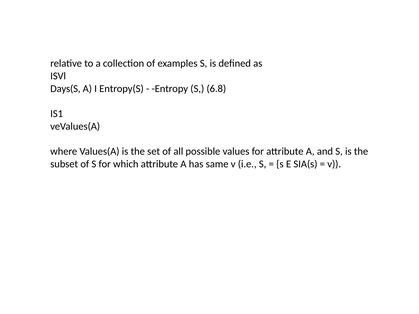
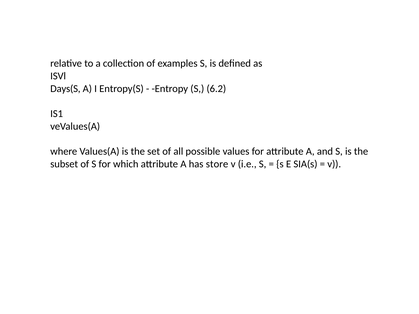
6.8: 6.8 -> 6.2
same: same -> store
